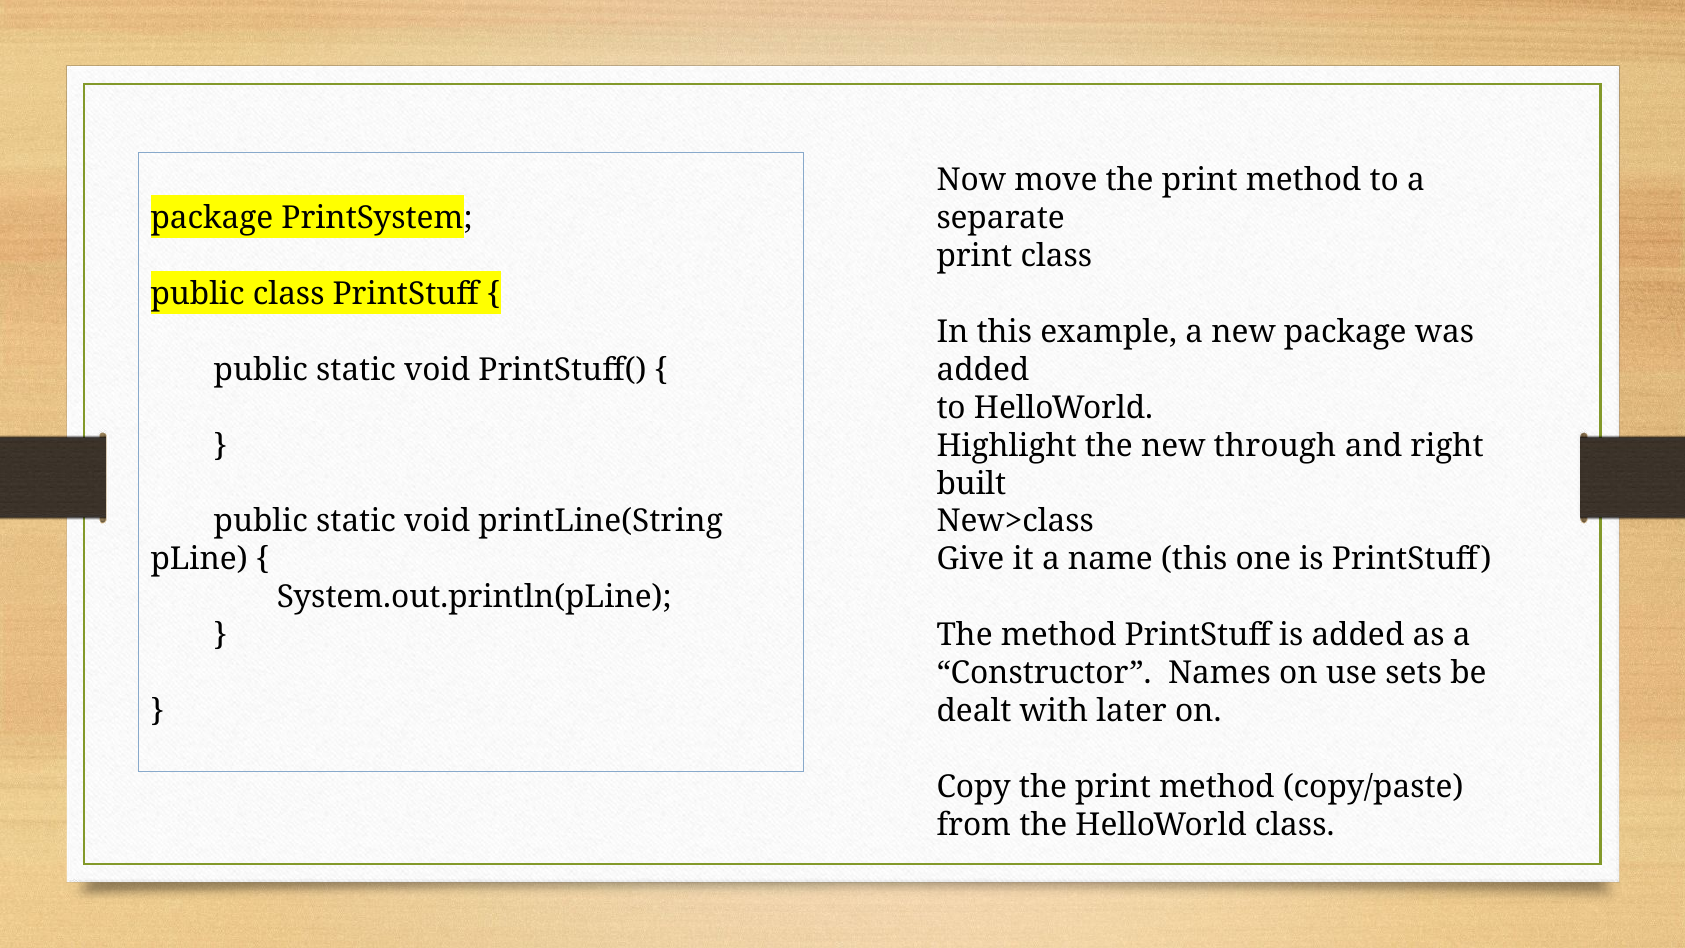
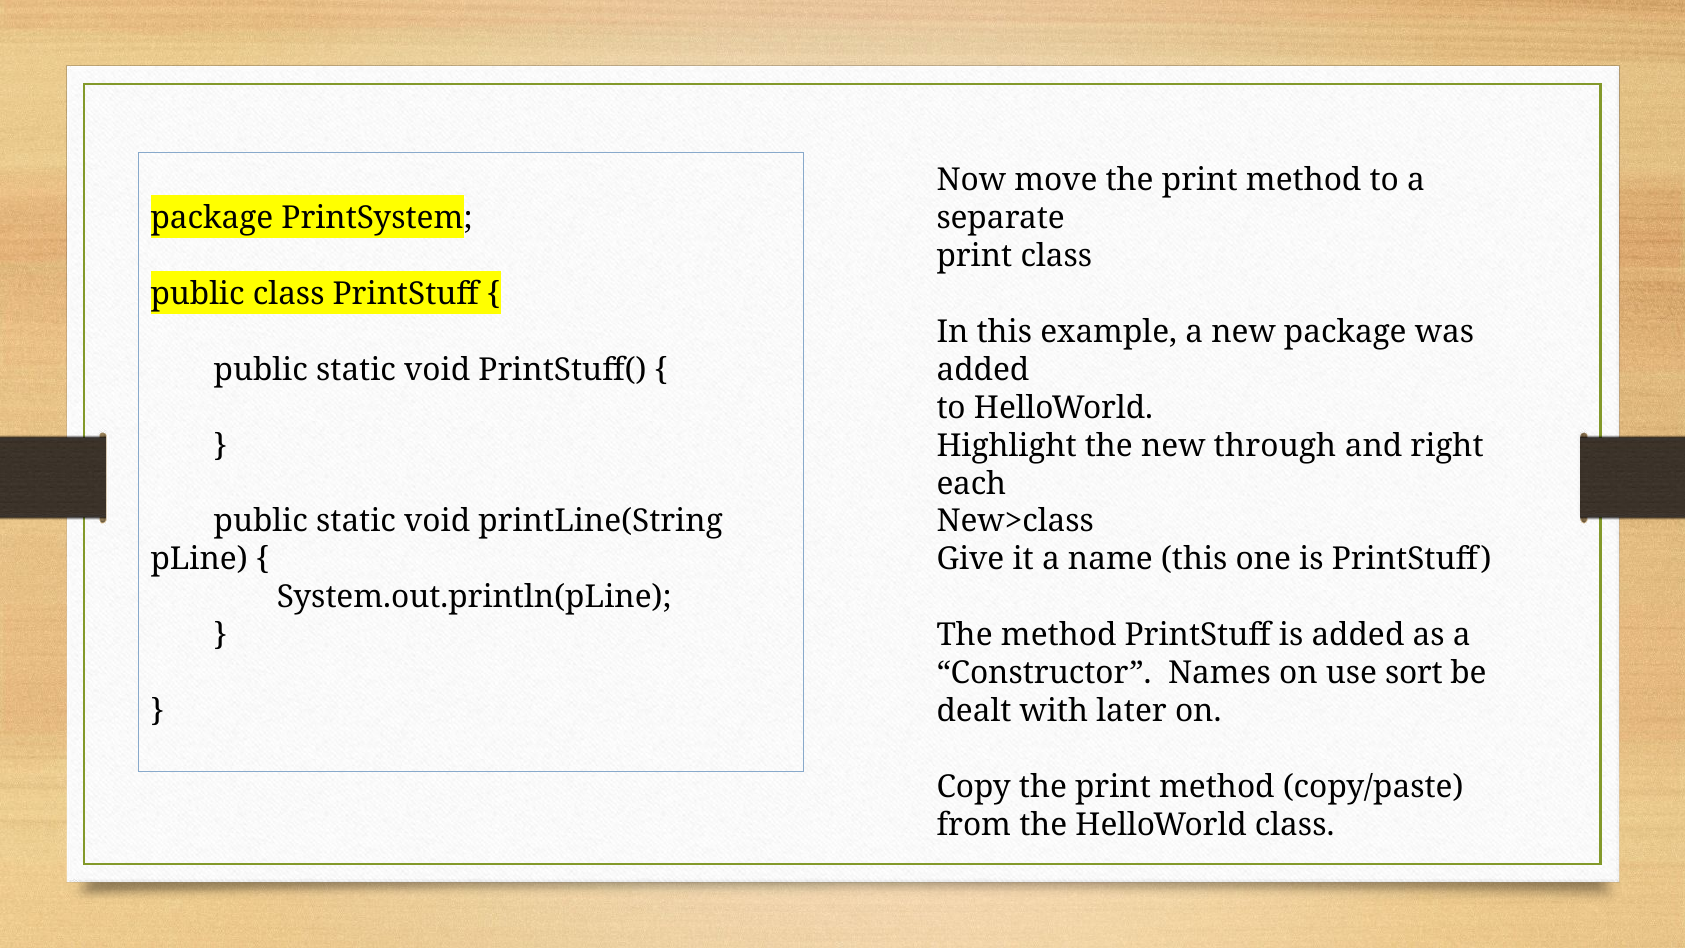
built: built -> each
sets: sets -> sort
